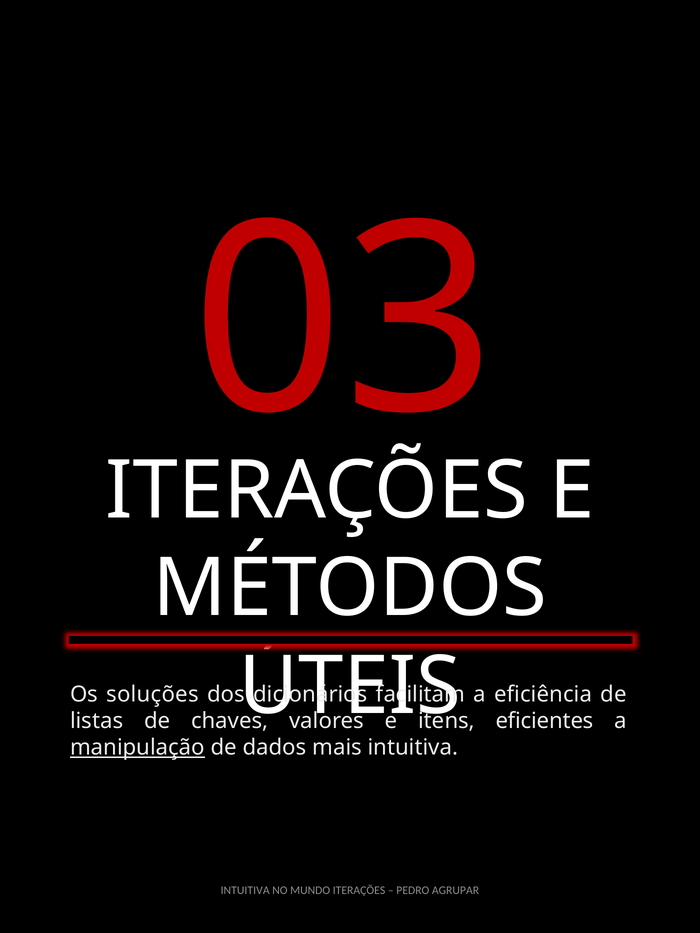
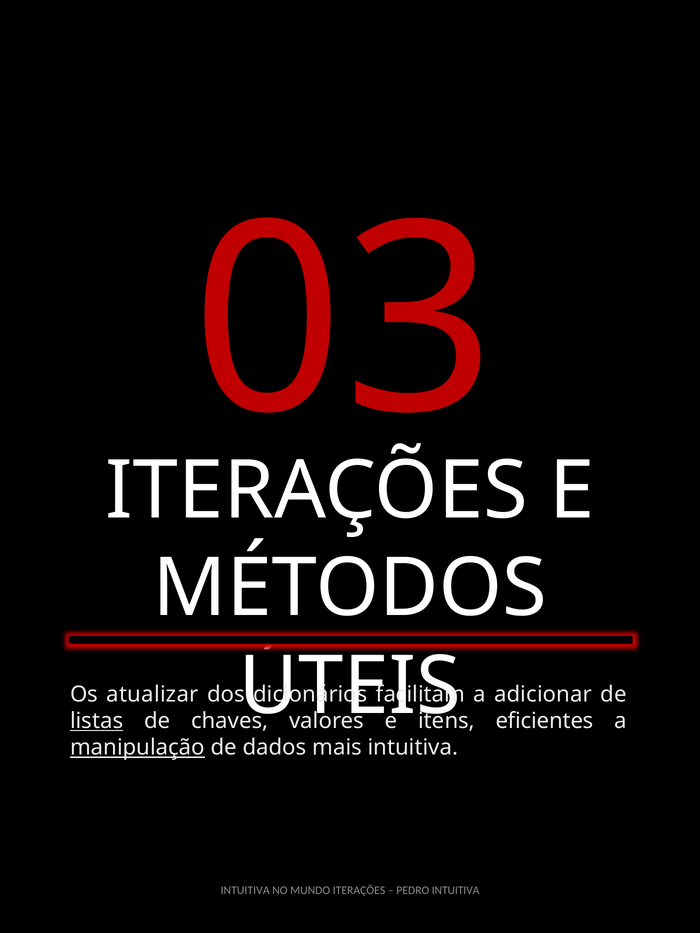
soluções: soluções -> atualizar
eficiência: eficiência -> adicionar
listas underline: none -> present
PEDRO AGRUPAR: AGRUPAR -> INTUITIVA
